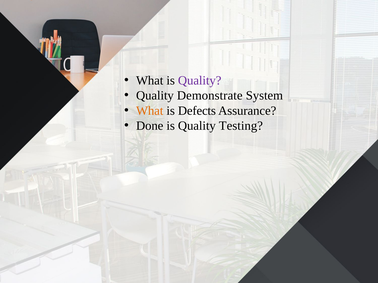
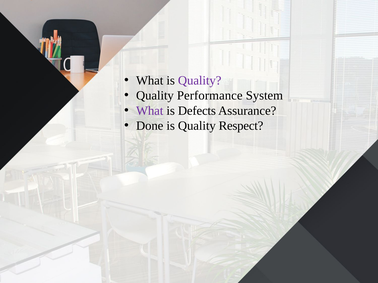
Demonstrate: Demonstrate -> Performance
What at (150, 111) colour: orange -> purple
Testing: Testing -> Respect
